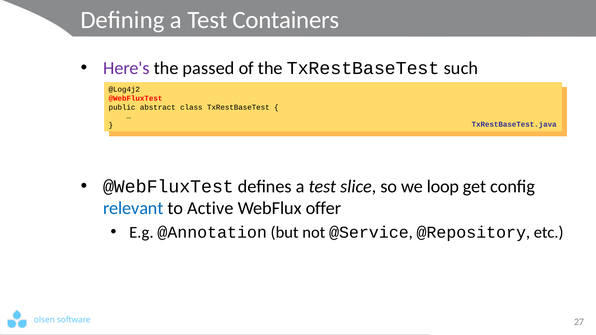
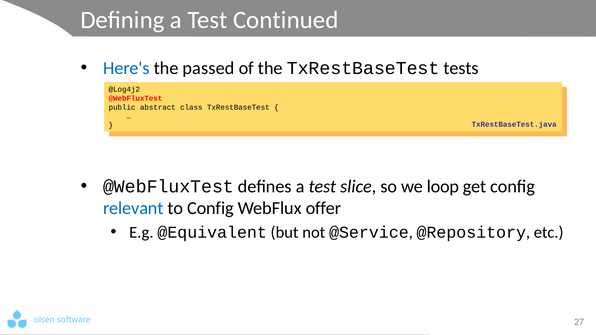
Containers: Containers -> Continued
Here's colour: purple -> blue
such: such -> tests
to Active: Active -> Config
@Annotation: @Annotation -> @Equivalent
